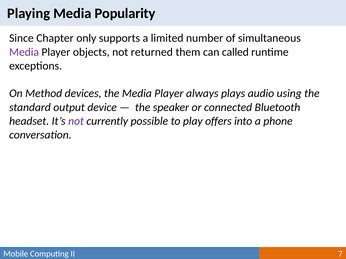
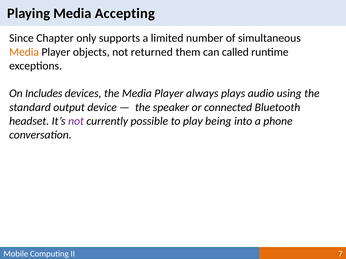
Popularity: Popularity -> Accepting
Media at (24, 52) colour: purple -> orange
Method: Method -> Includes
offers: offers -> being
